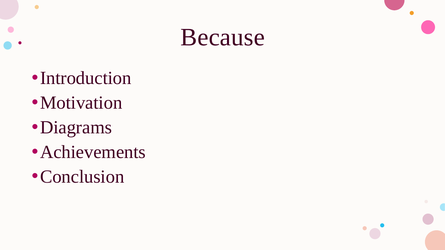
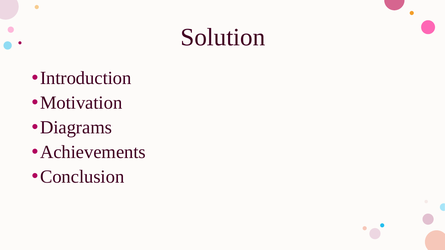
Because: Because -> Solution
